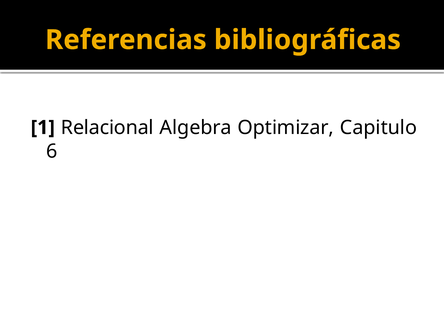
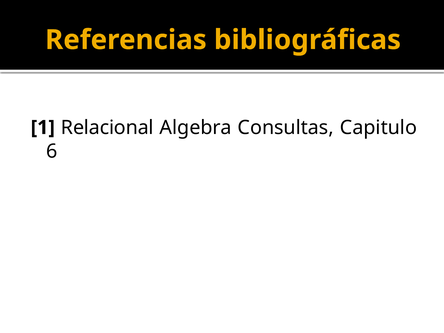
Optimizar: Optimizar -> Consultas
